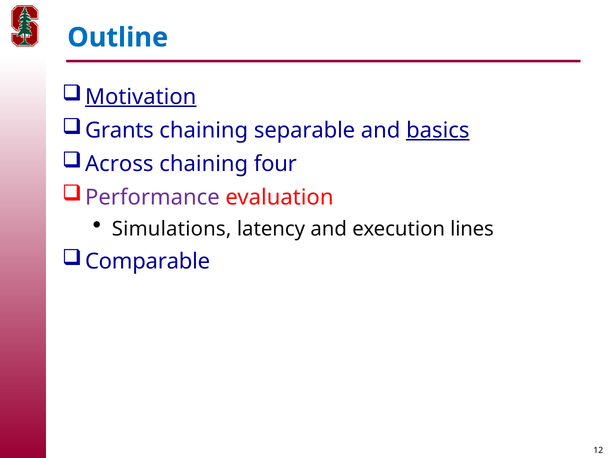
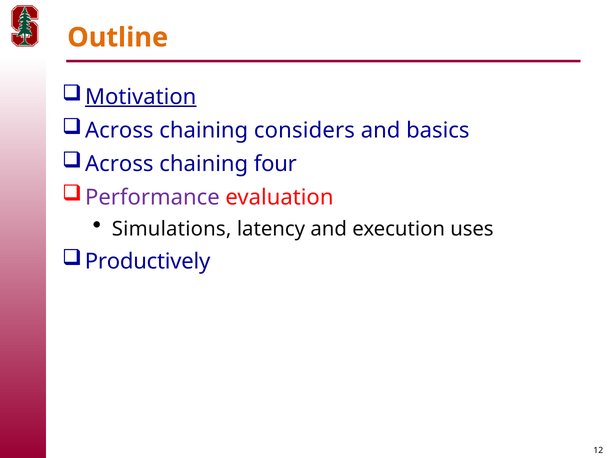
Outline colour: blue -> orange
Grants at (119, 130): Grants -> Across
separable: separable -> considers
basics underline: present -> none
lines: lines -> uses
Comparable: Comparable -> Productively
